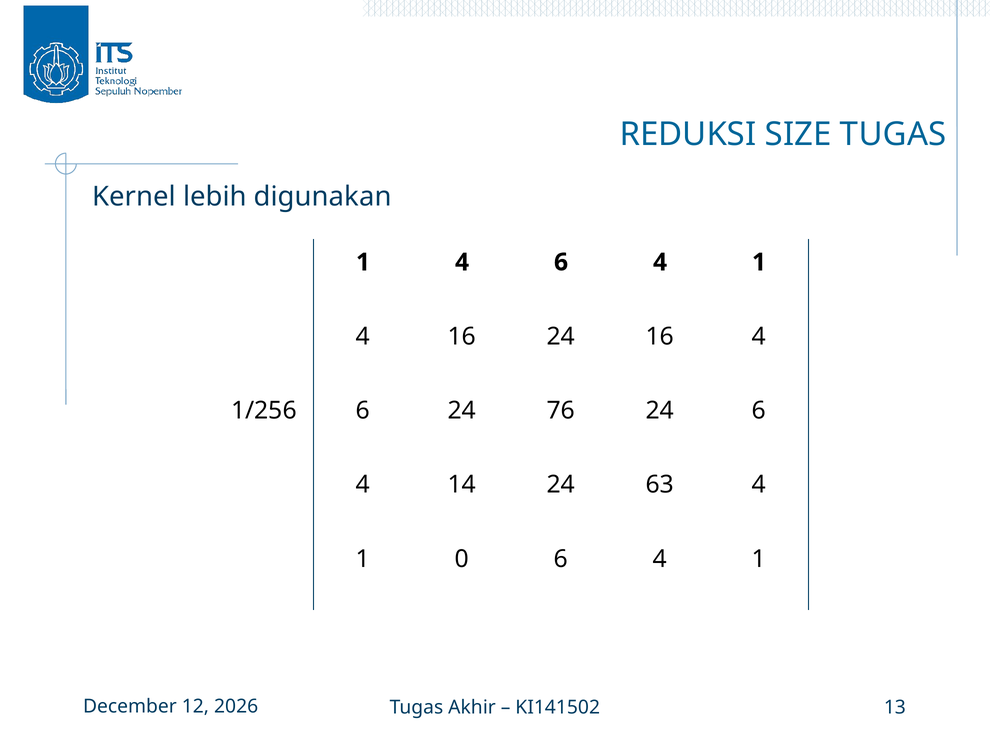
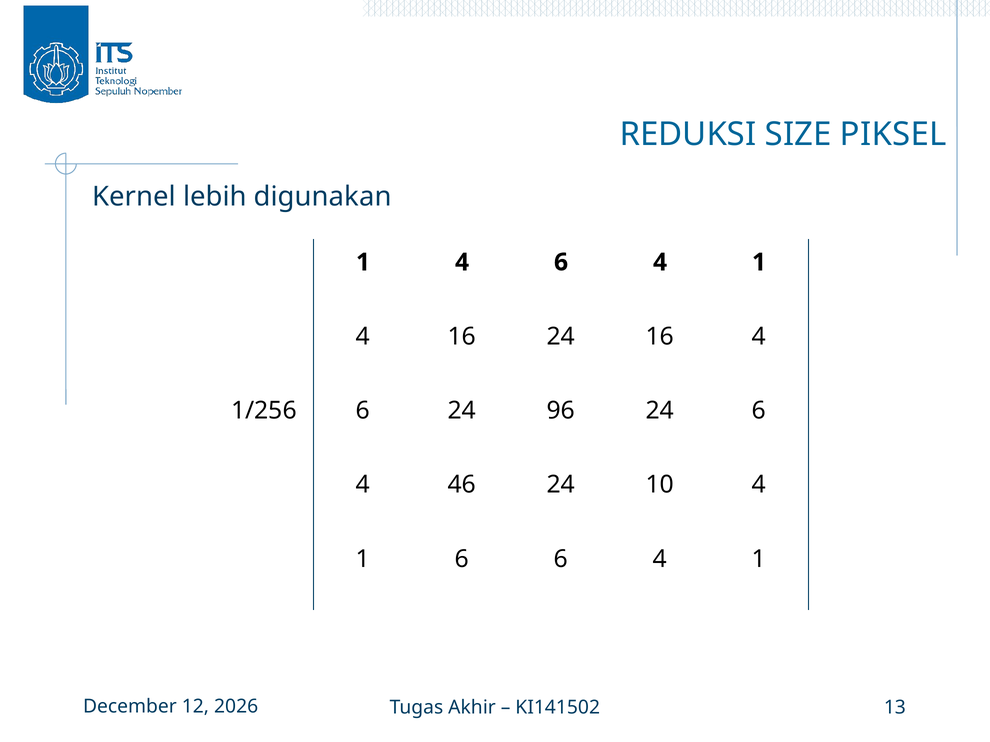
SIZE TUGAS: TUGAS -> PIKSEL
76: 76 -> 96
14: 14 -> 46
63: 63 -> 10
1 0: 0 -> 6
